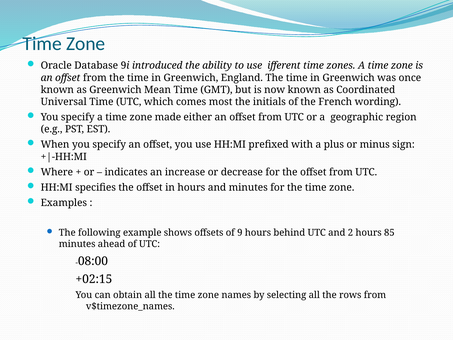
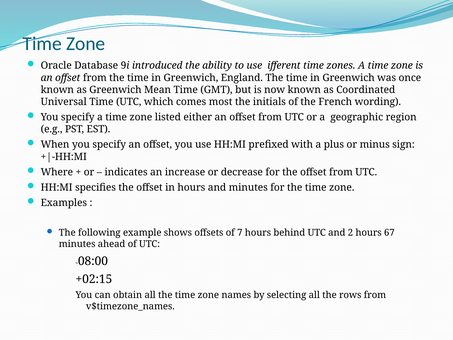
made: made -> listed
9: 9 -> 7
85: 85 -> 67
